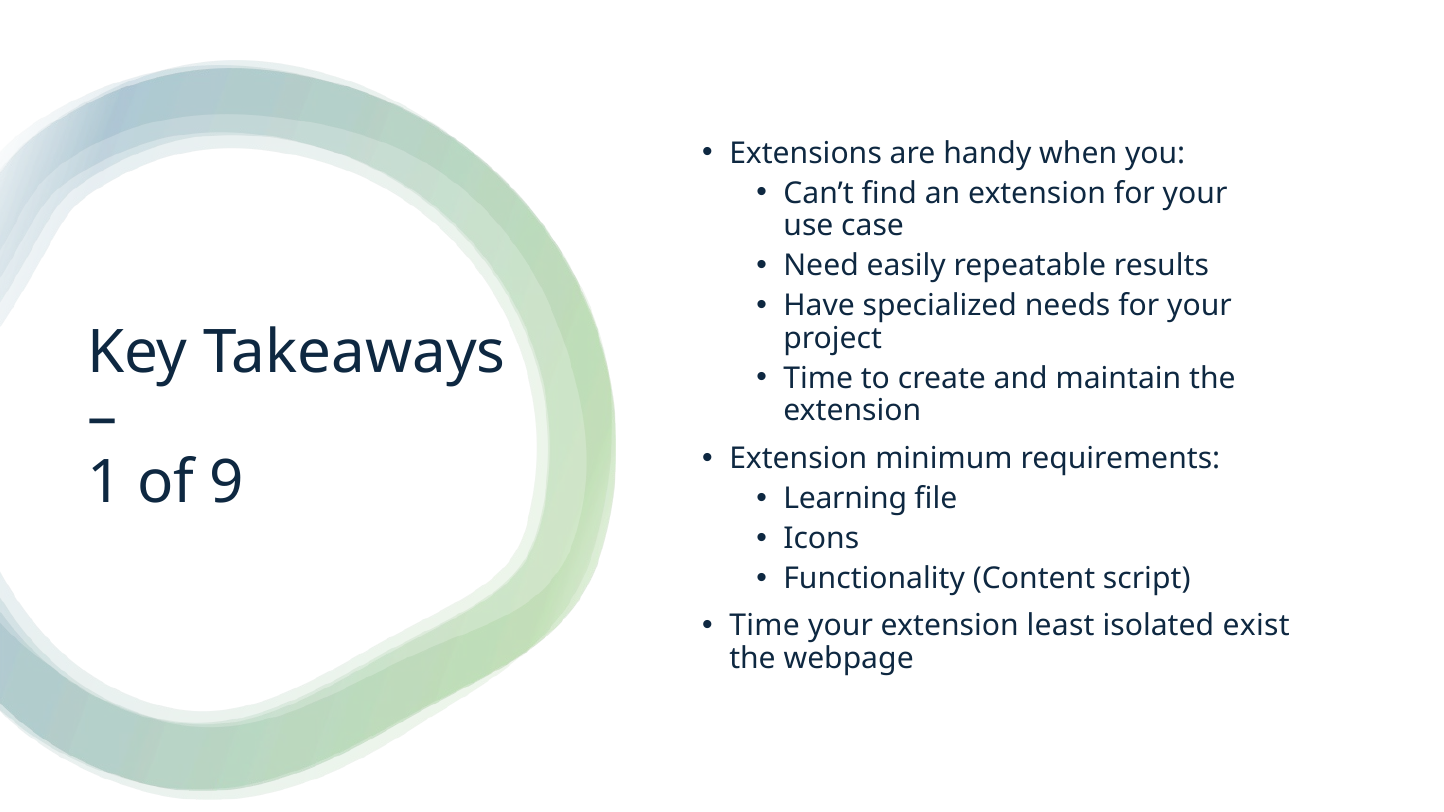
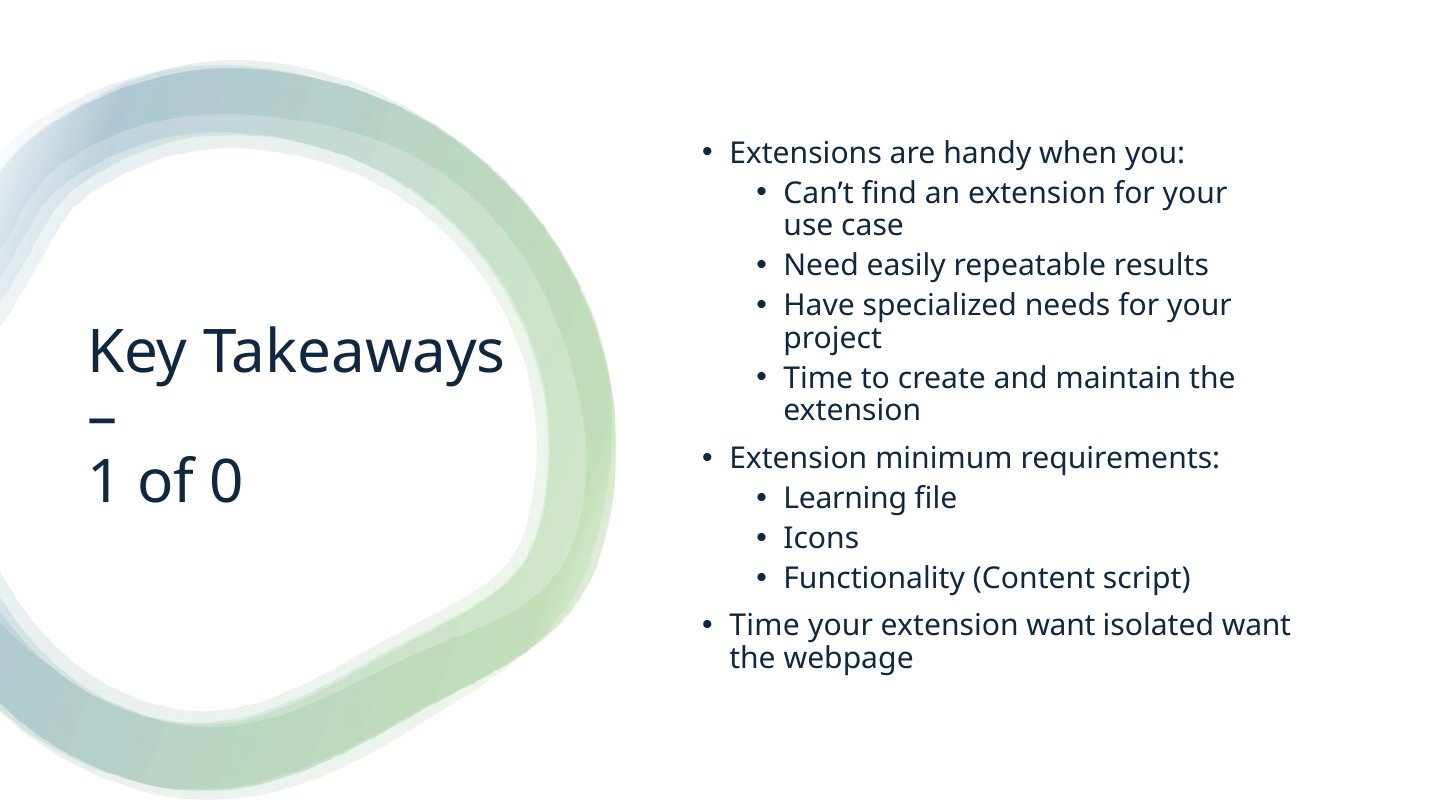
9: 9 -> 0
extension least: least -> want
isolated exist: exist -> want
